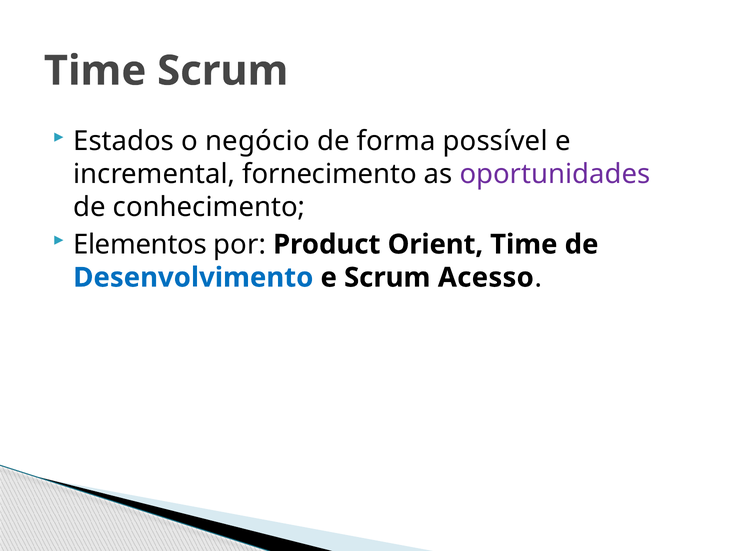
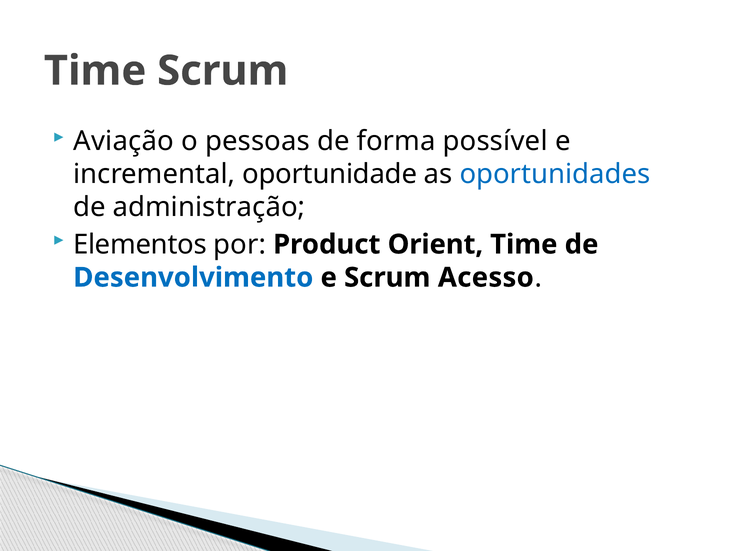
Estados: Estados -> Aviação
negócio: negócio -> pessoas
fornecimento: fornecimento -> oportunidade
oportunidades colour: purple -> blue
conhecimento: conhecimento -> administração
